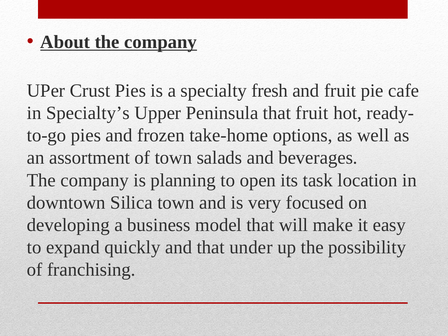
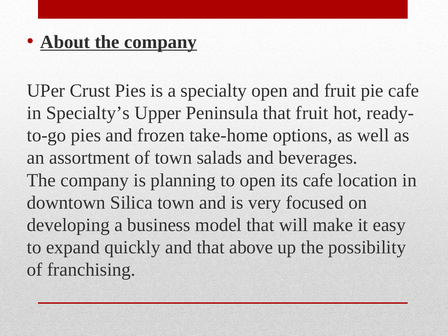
specialty fresh: fresh -> open
its task: task -> cafe
under: under -> above
